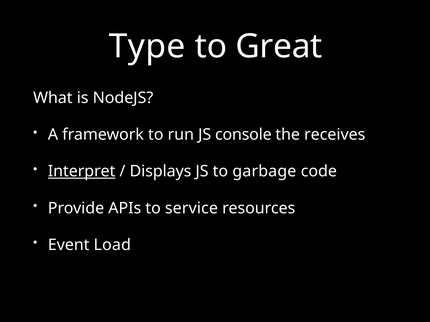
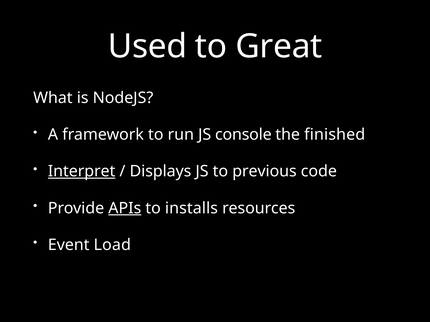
Type: Type -> Used
receives: receives -> finished
garbage: garbage -> previous
APIs underline: none -> present
service: service -> installs
